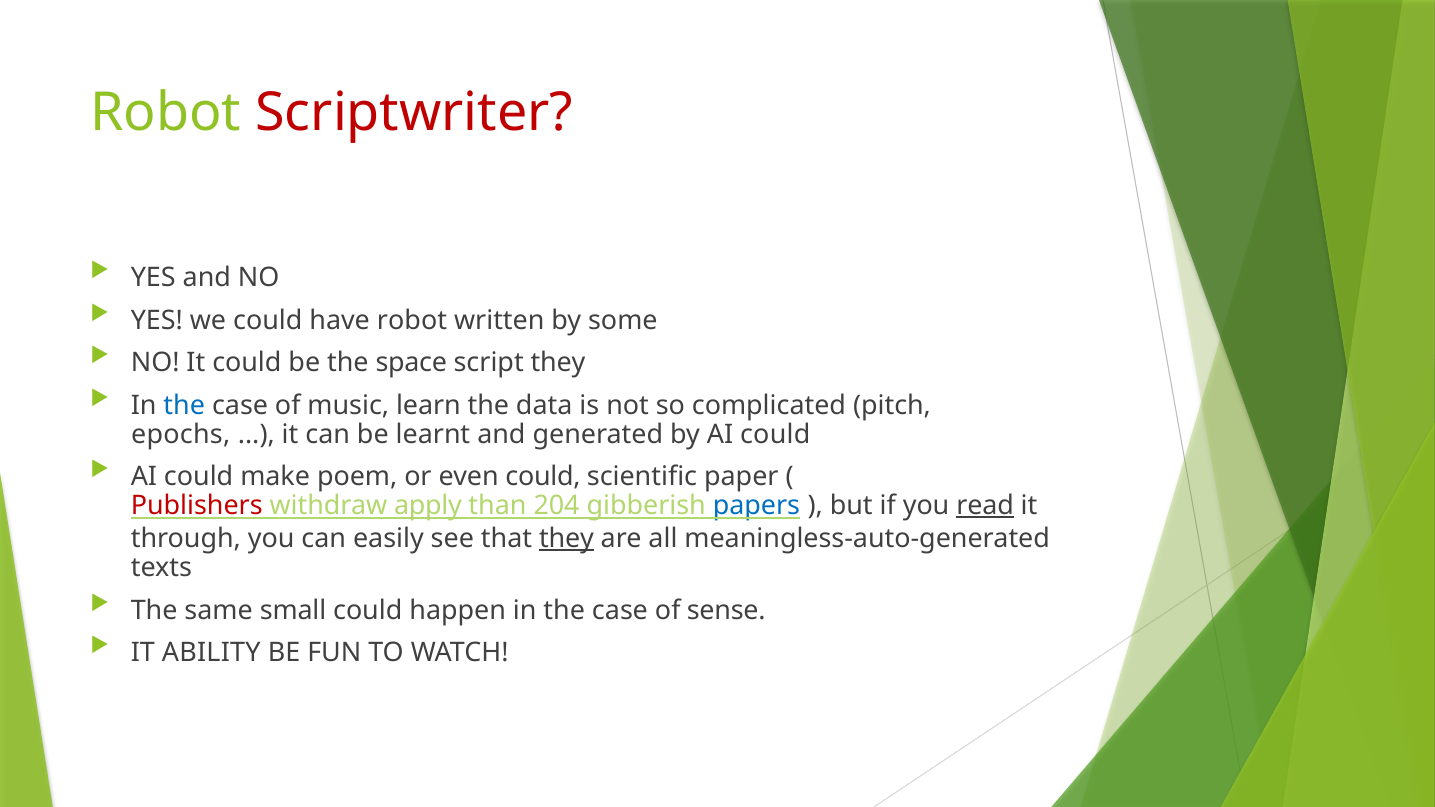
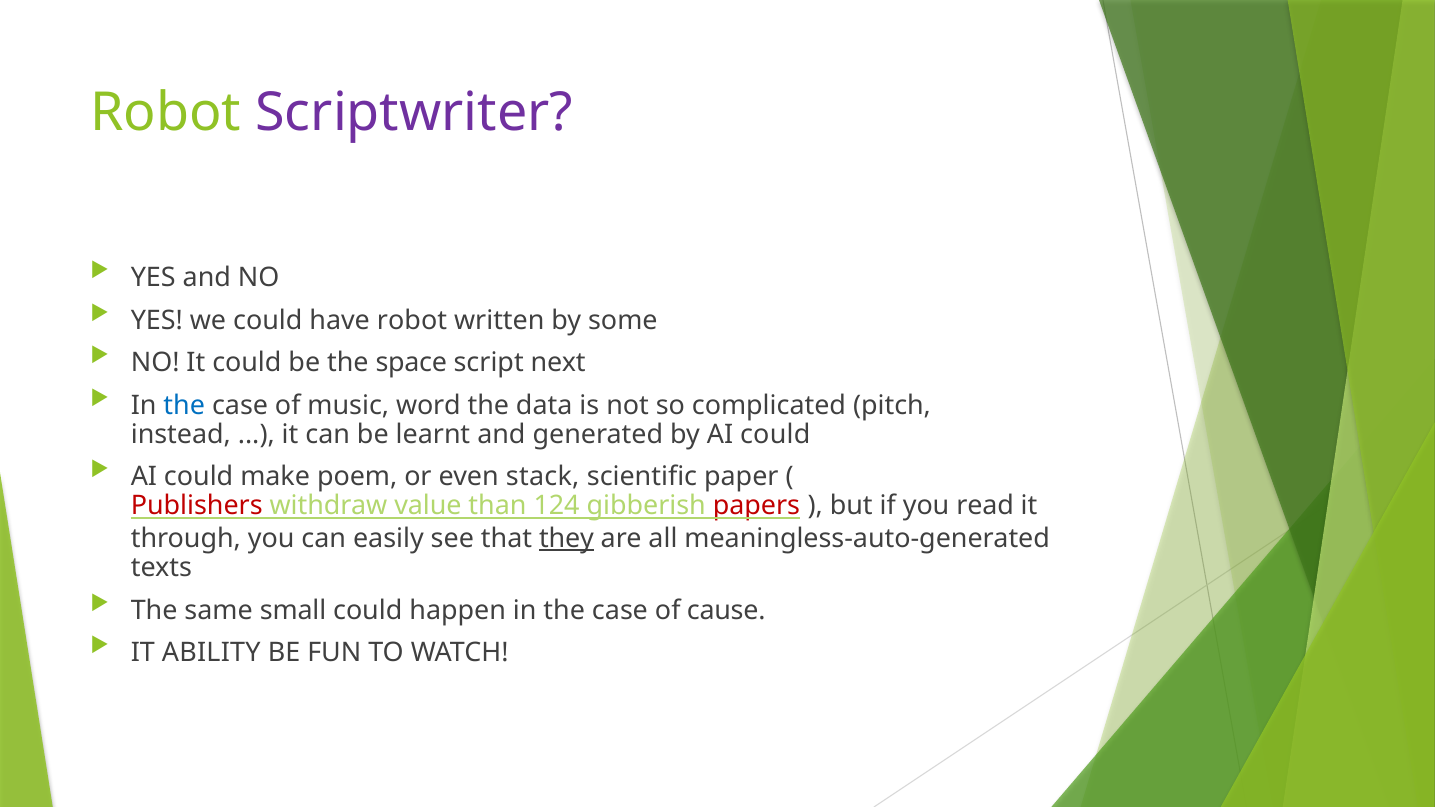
Scriptwriter colour: red -> purple
script they: they -> next
learn: learn -> word
epochs: epochs -> instead
even could: could -> stack
apply: apply -> value
204: 204 -> 124
papers colour: blue -> red
read underline: present -> none
sense: sense -> cause
